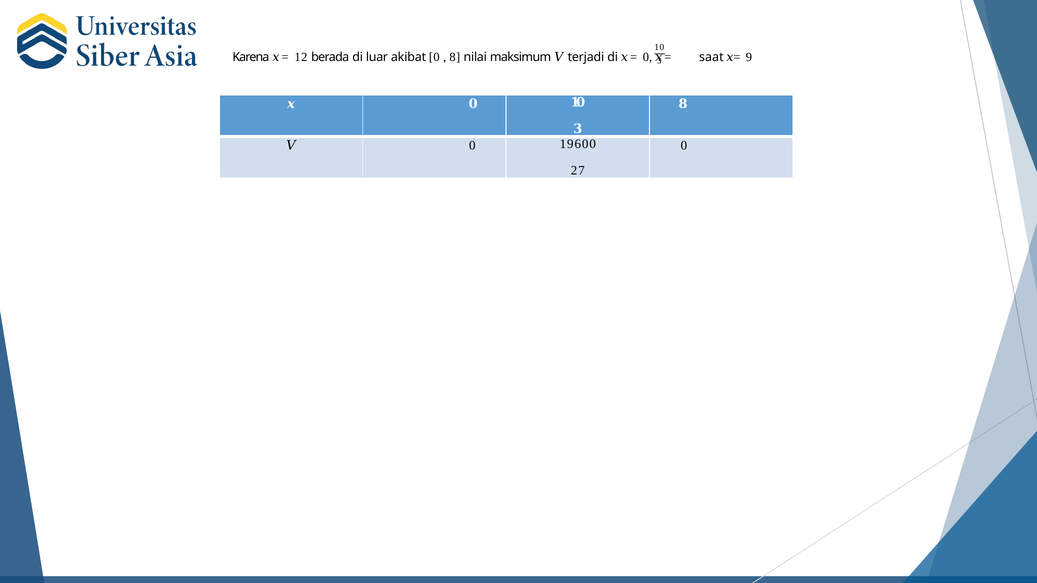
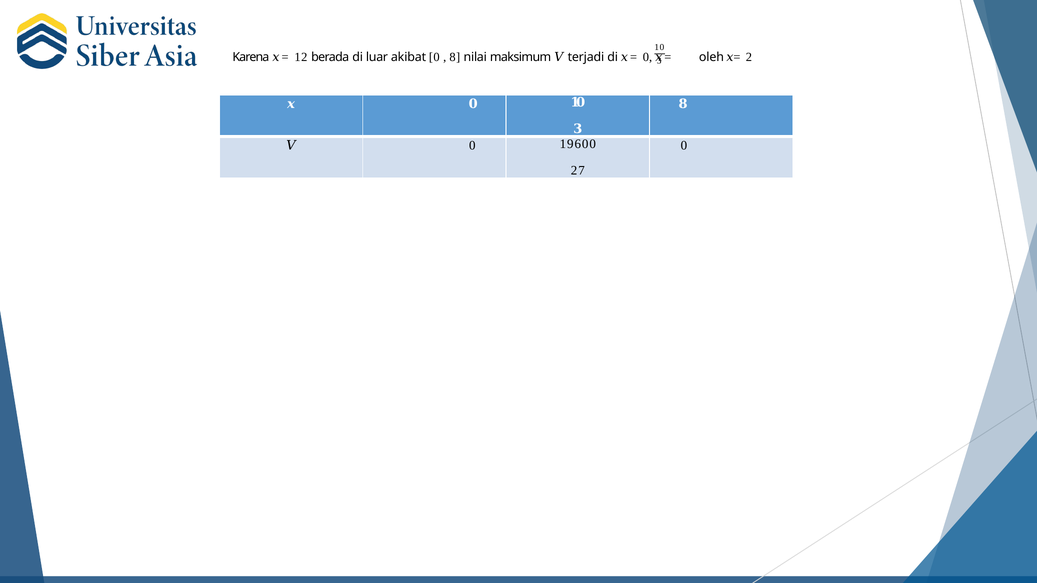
saat: saat -> oleh
9: 9 -> 2
